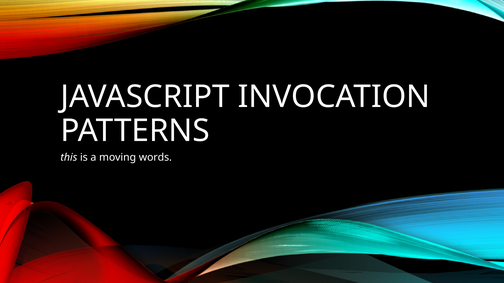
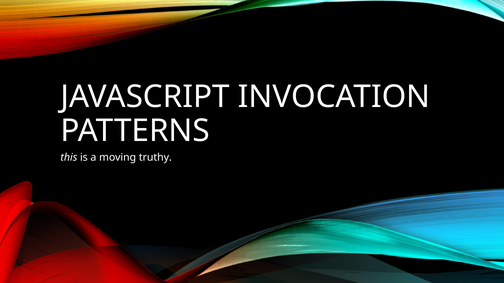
words: words -> truthy
